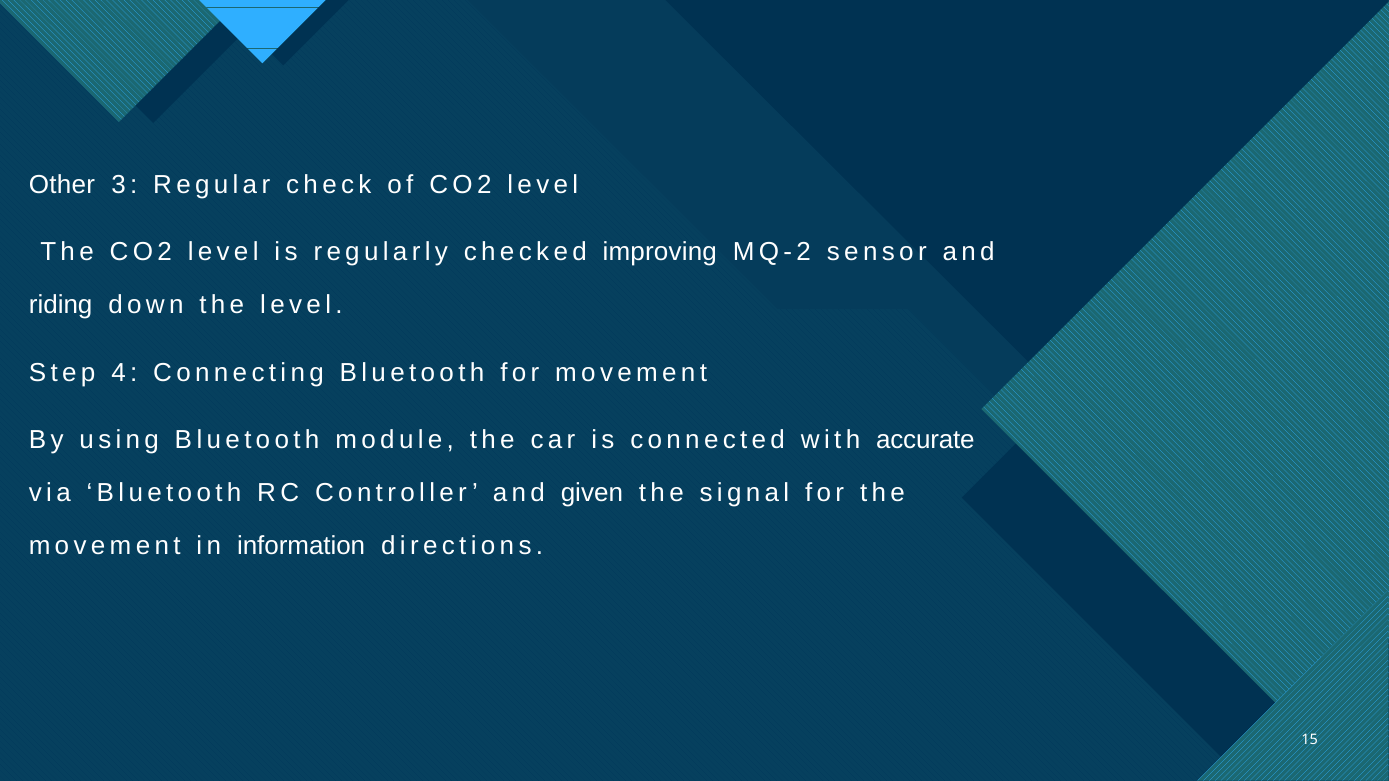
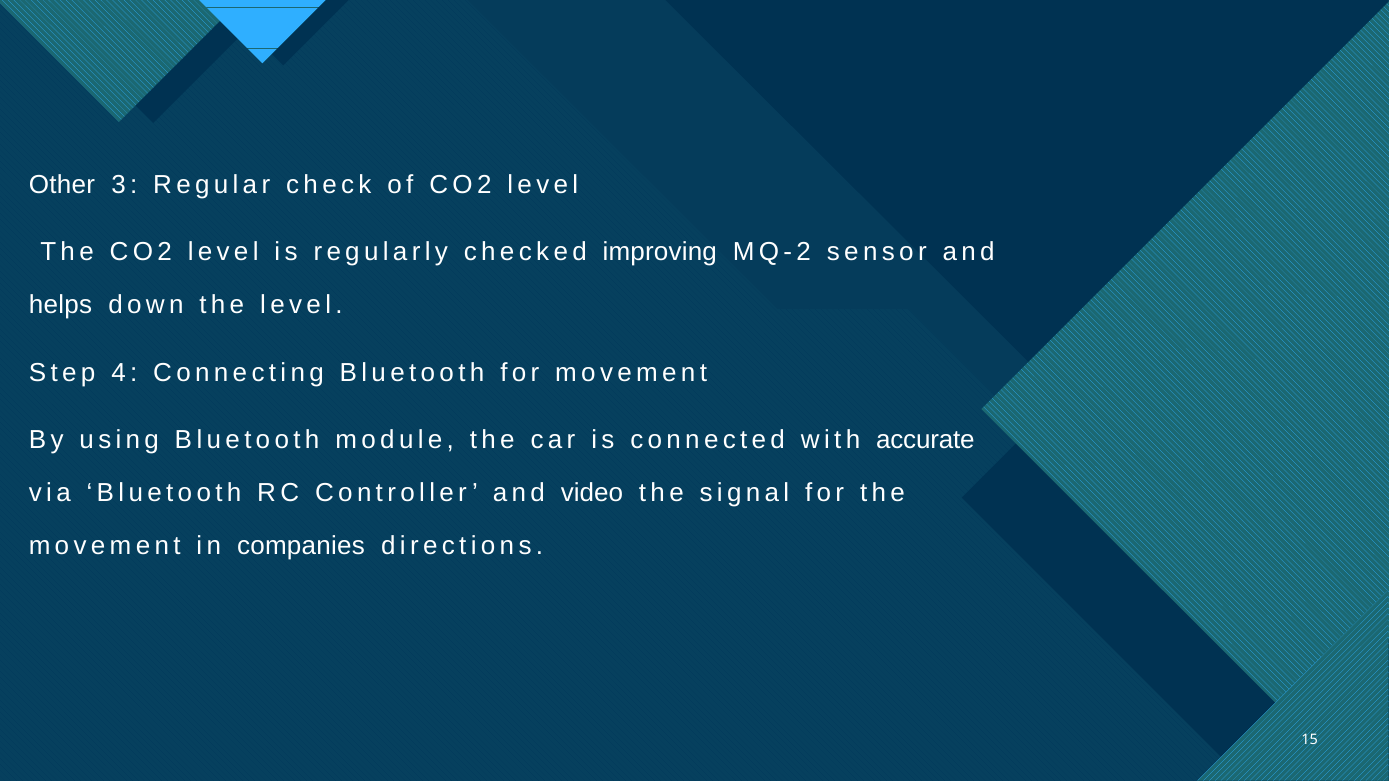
riding: riding -> helps
given: given -> video
information: information -> companies
